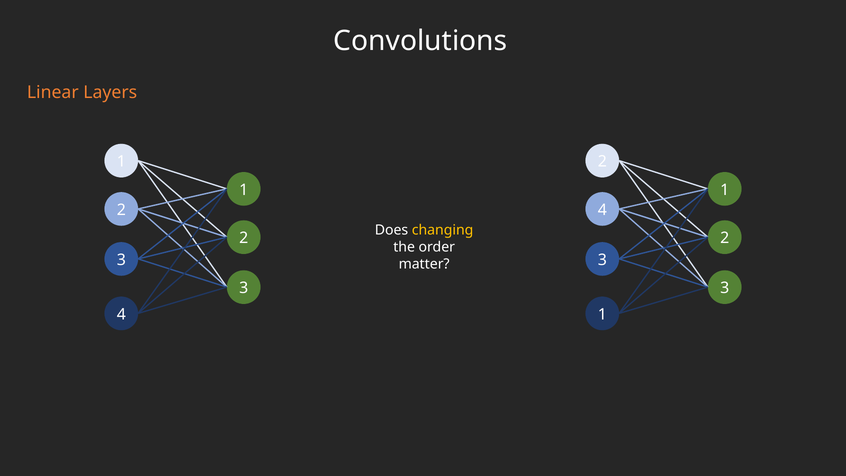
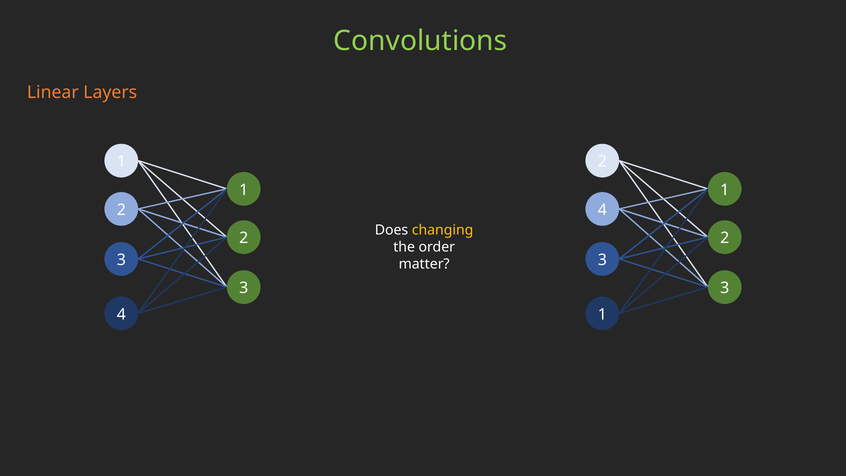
Convolutions colour: white -> light green
